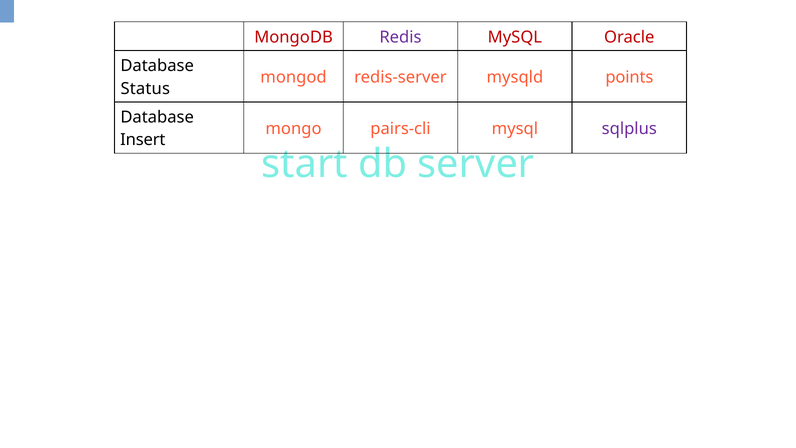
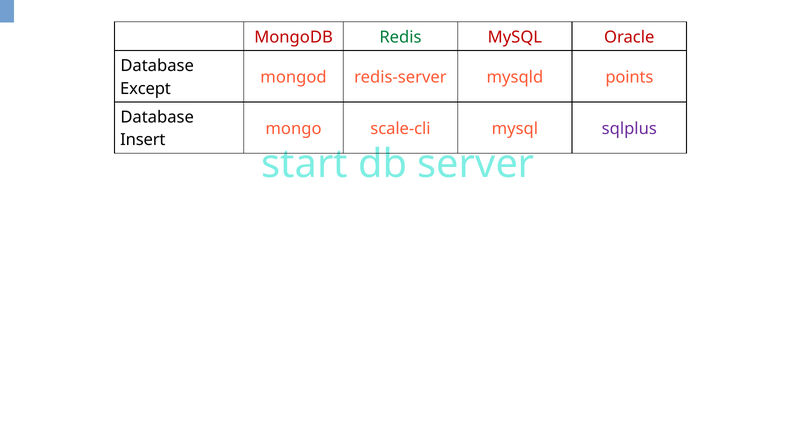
Redis colour: purple -> green
Status: Status -> Except
pairs-cli: pairs-cli -> scale-cli
